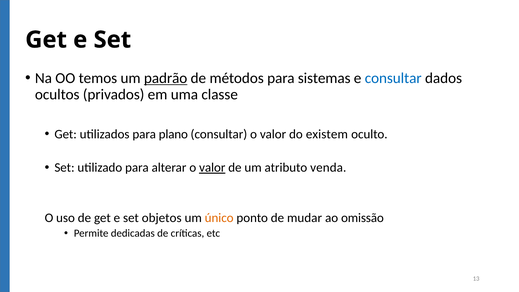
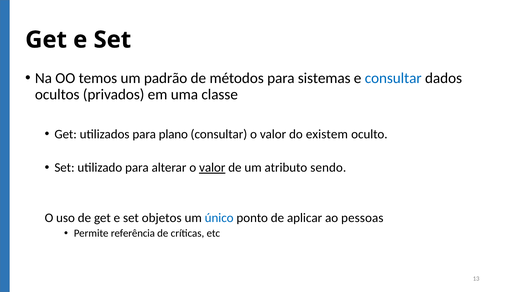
padrão underline: present -> none
venda: venda -> sendo
único colour: orange -> blue
mudar: mudar -> aplicar
omissão: omissão -> pessoas
dedicadas: dedicadas -> referência
